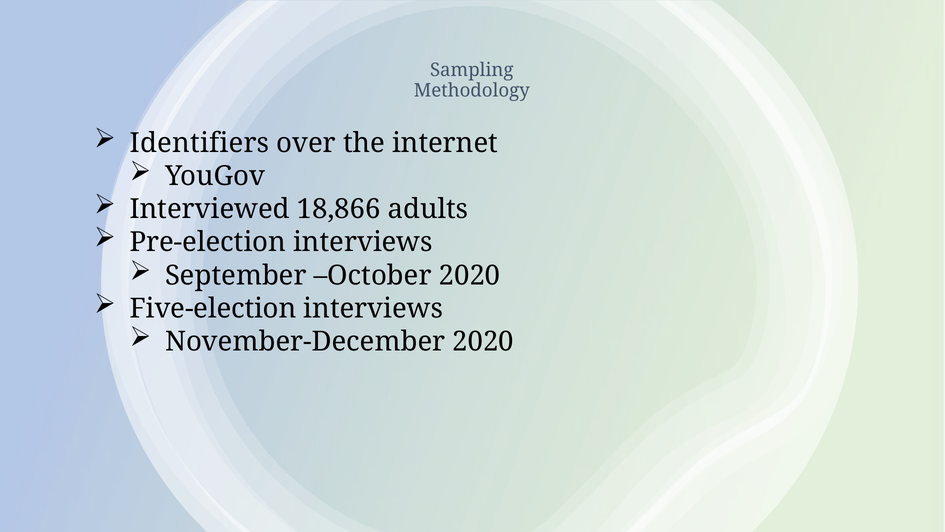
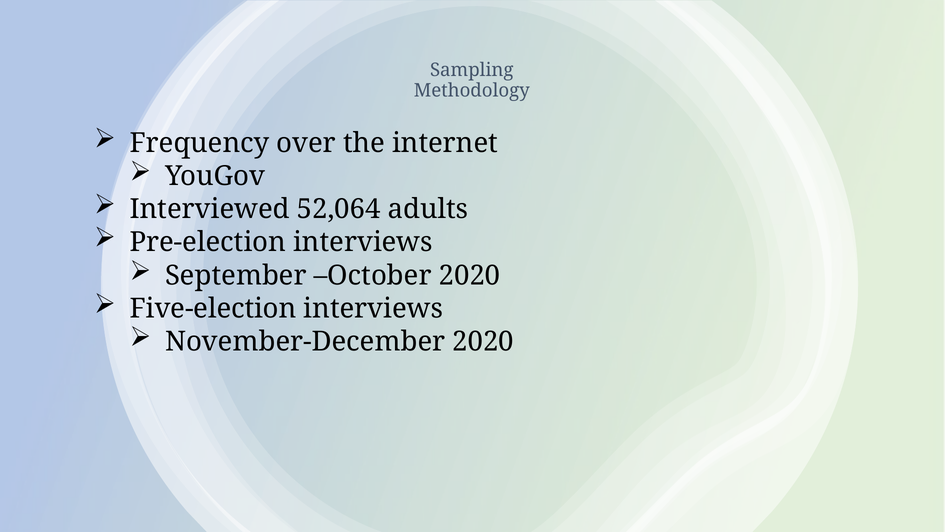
Identifiers: Identifiers -> Frequency
18,866: 18,866 -> 52,064
